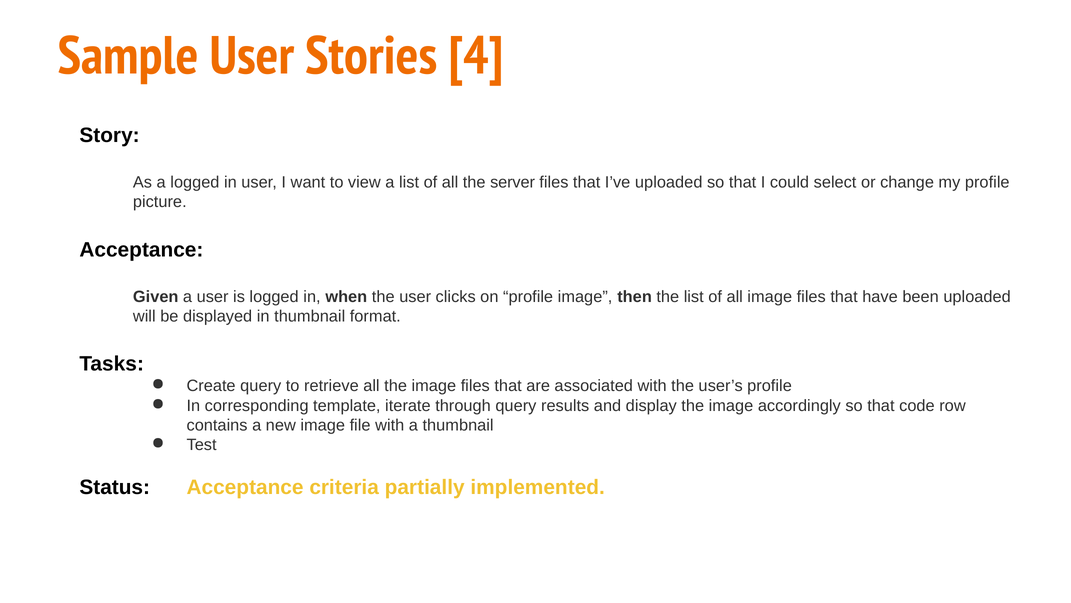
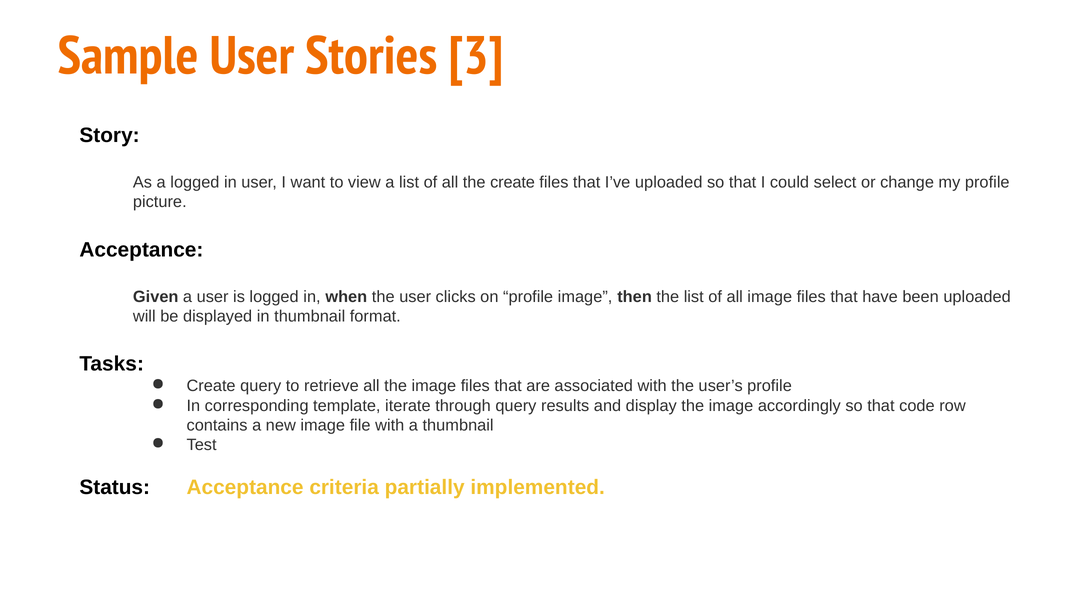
4: 4 -> 3
the server: server -> create
